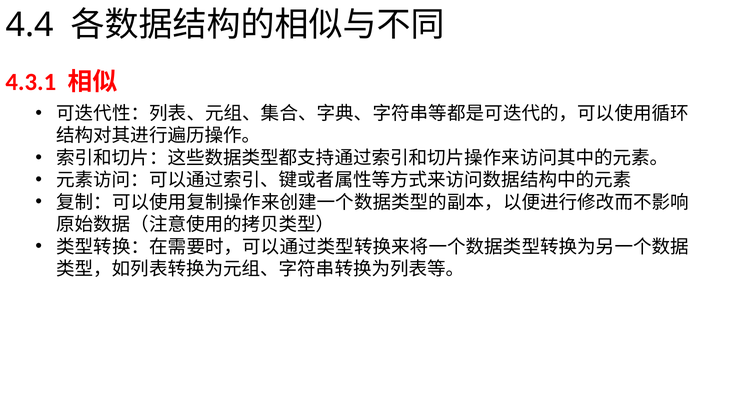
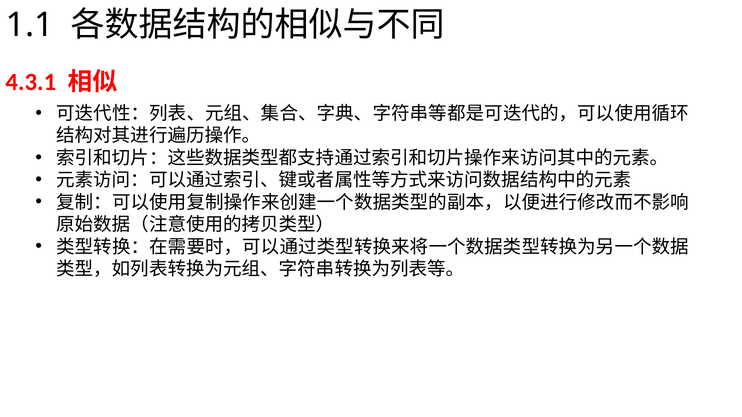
4.4: 4.4 -> 1.1
